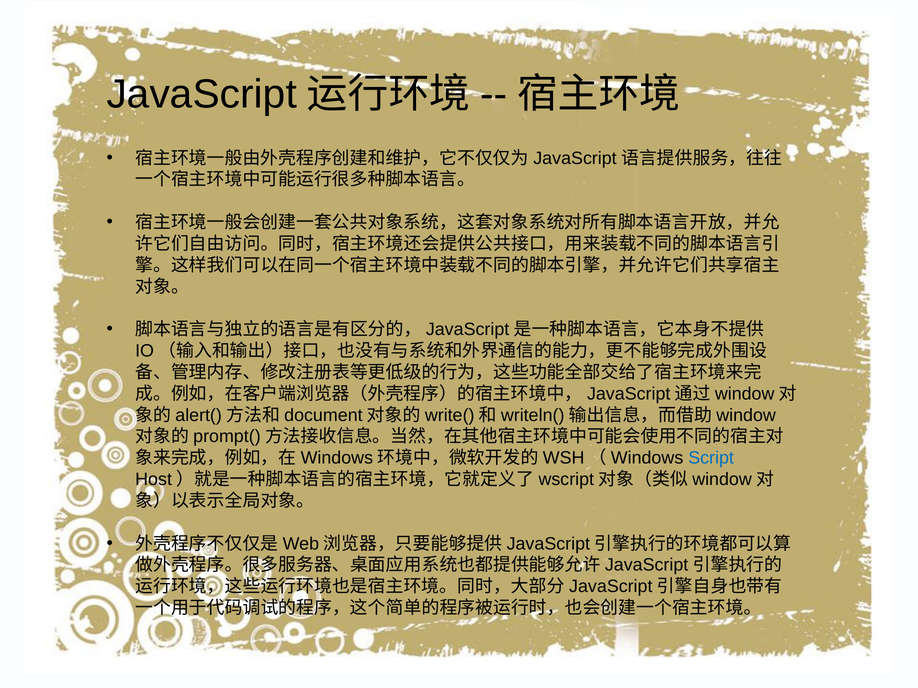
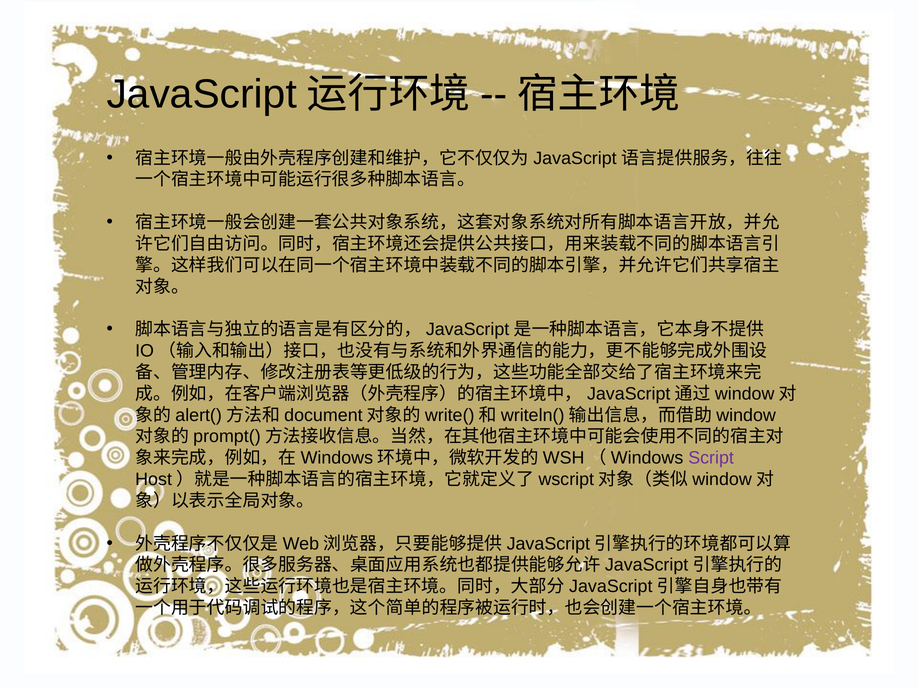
Script colour: blue -> purple
